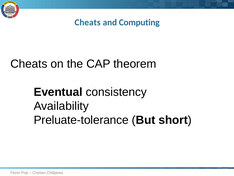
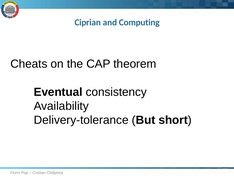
Cheats at (88, 22): Cheats -> Ciprian
Preluate-tolerance: Preluate-tolerance -> Delivery-tolerance
